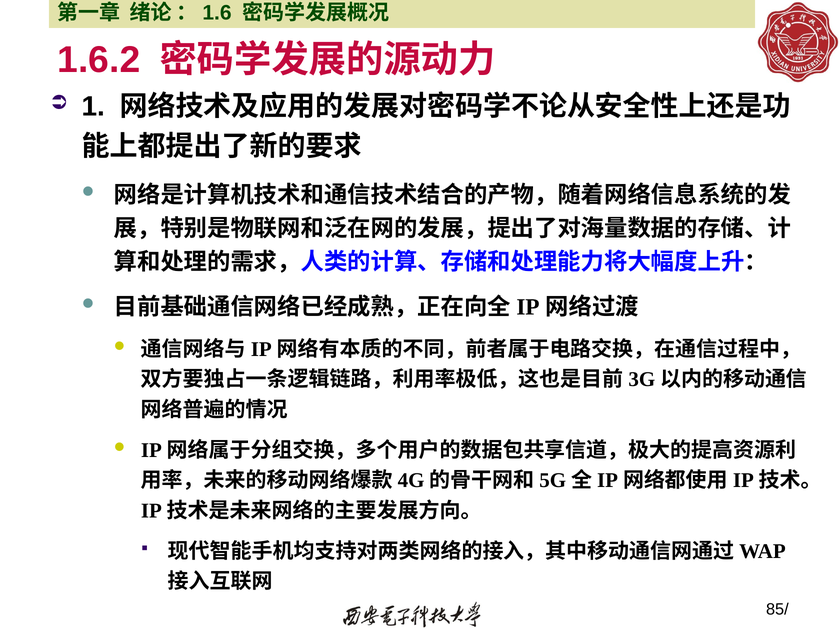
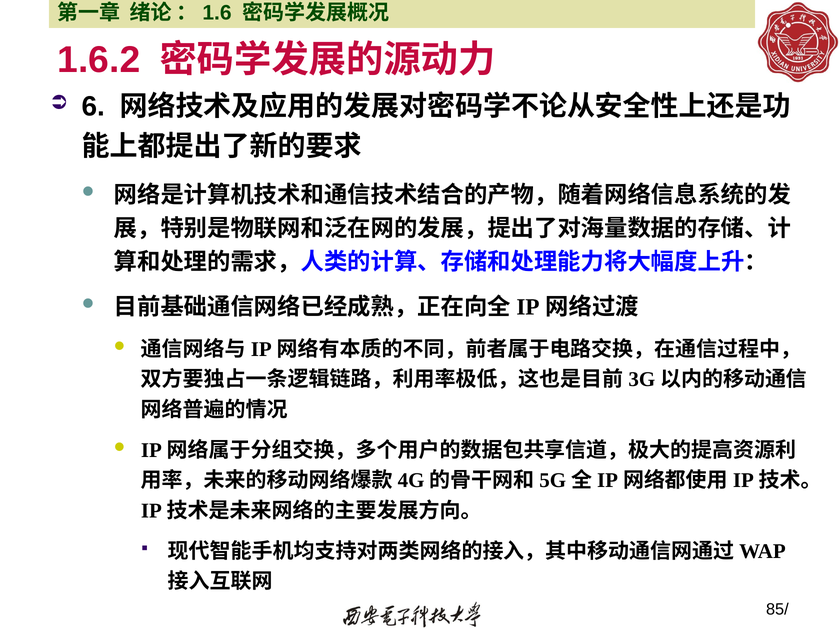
1: 1 -> 6
